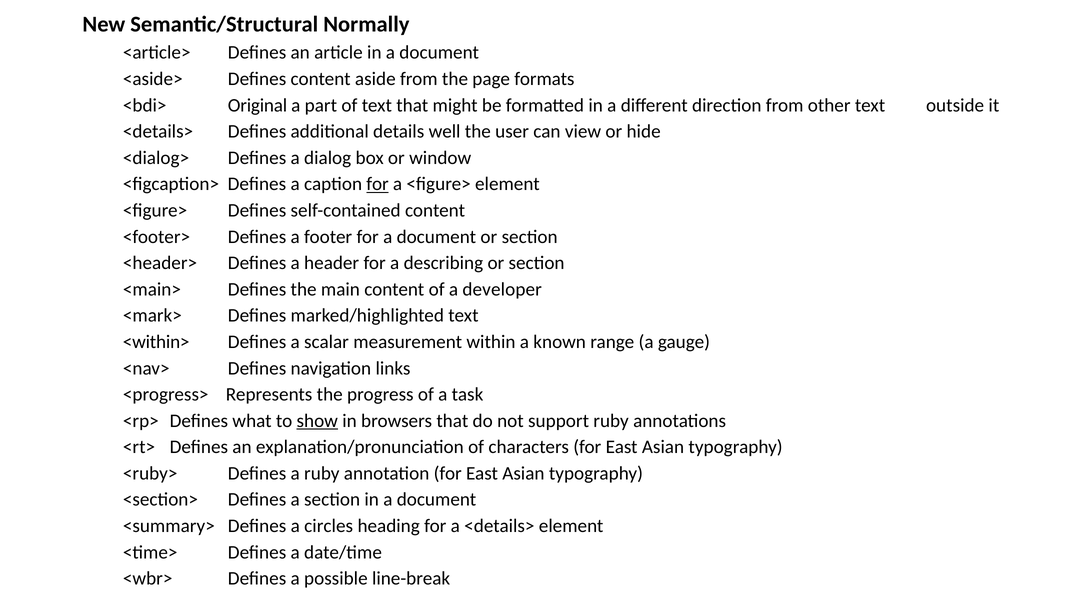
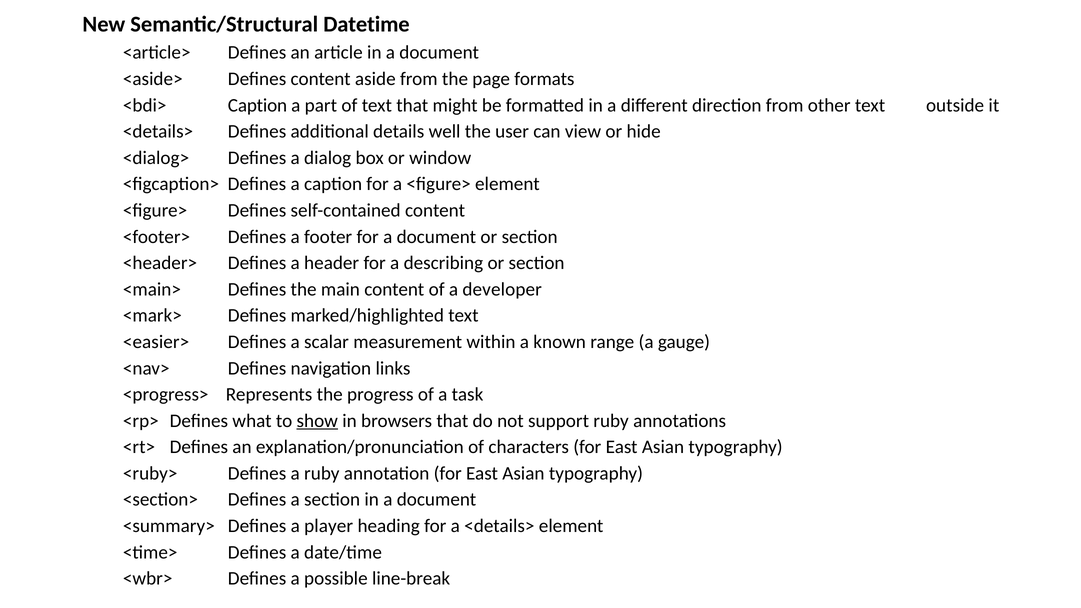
Normally: Normally -> Datetime
<bdi> Original: Original -> Caption
for at (378, 184) underline: present -> none
<within>: <within> -> <easier>
circles: circles -> player
